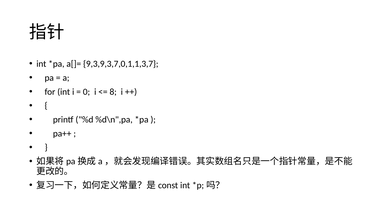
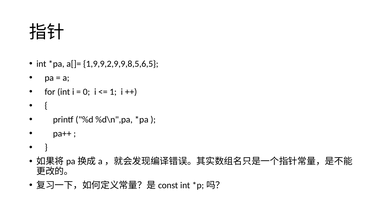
9,3,9,3,7,0,1,1,3,7: 9,3,9,3,7,0,1,1,3,7 -> 1,9,9,2,9,9,8,5,6,5
8: 8 -> 1
